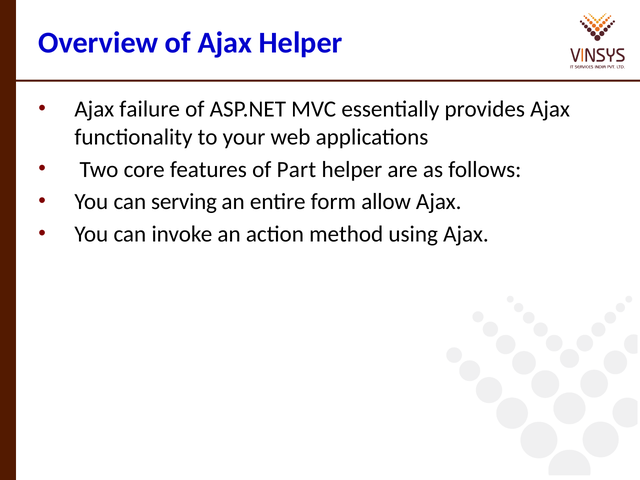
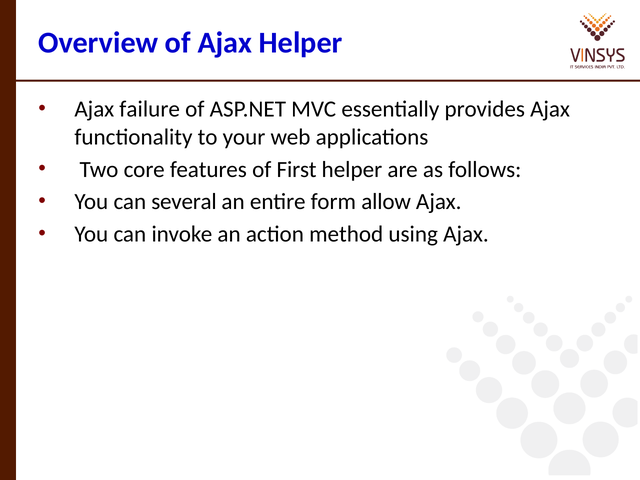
Part: Part -> First
serving: serving -> several
